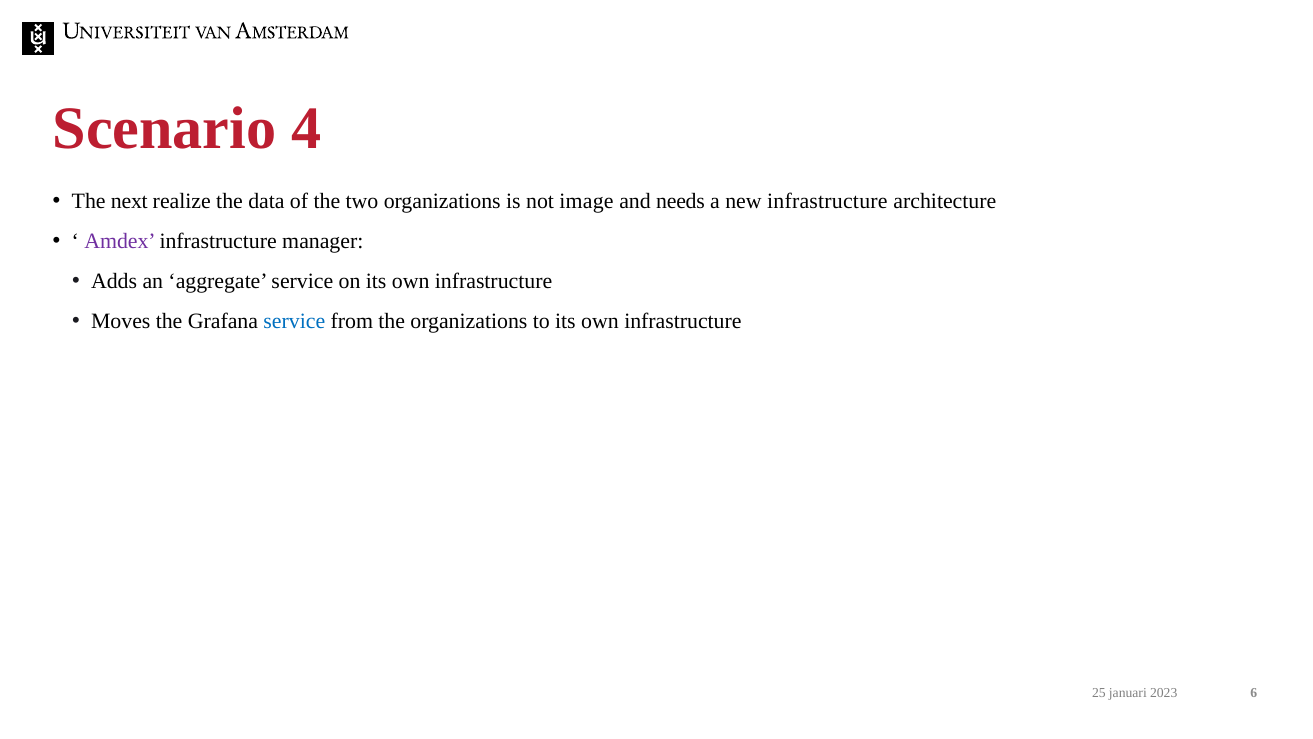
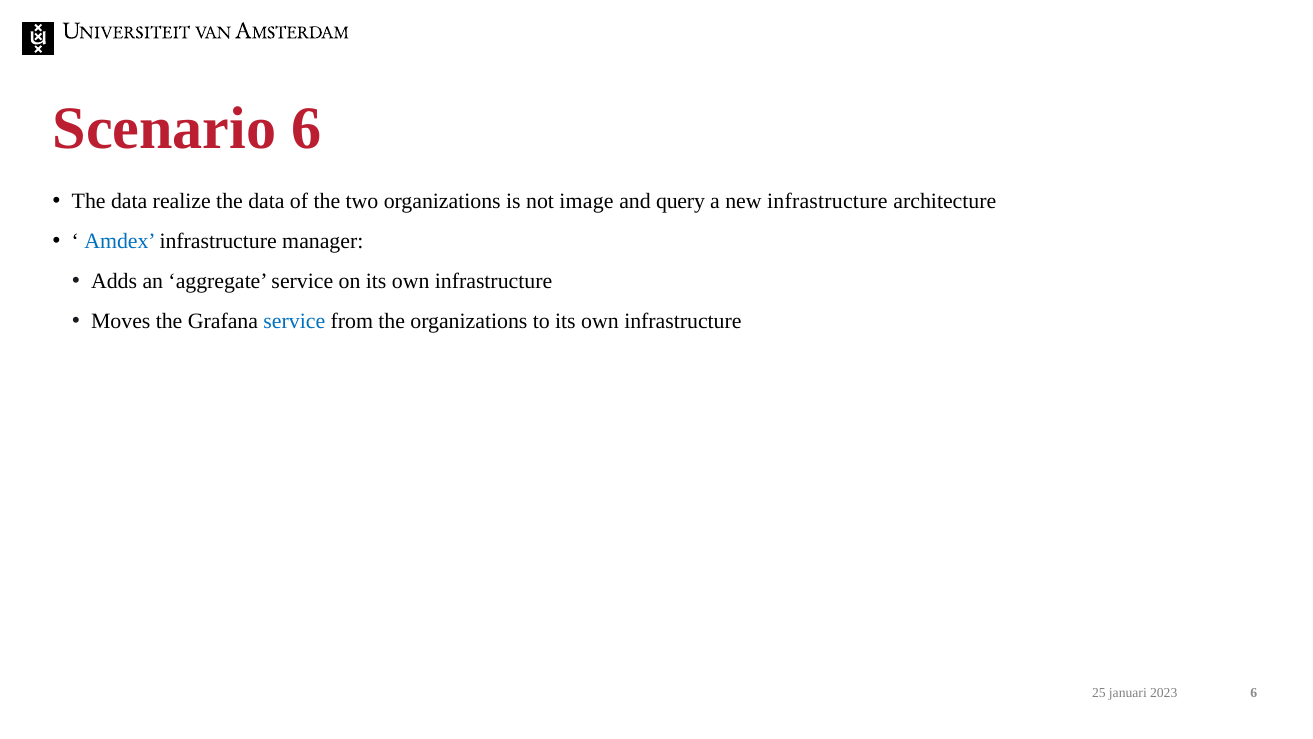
Scenario 4: 4 -> 6
next at (129, 201): next -> data
needs: needs -> query
Amdex colour: purple -> blue
